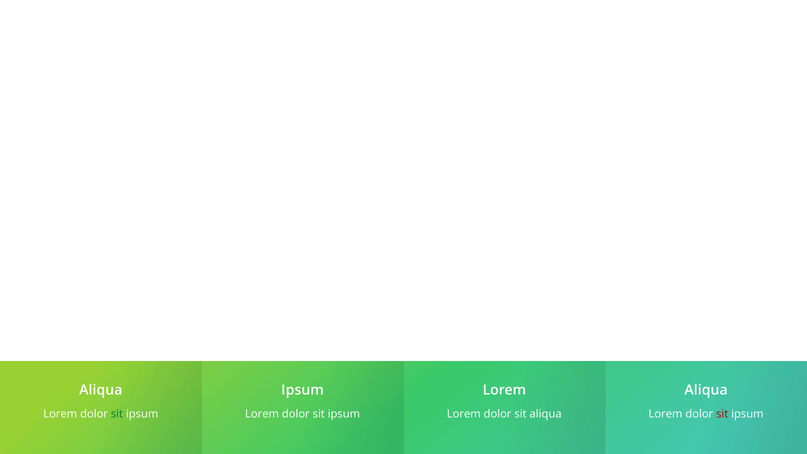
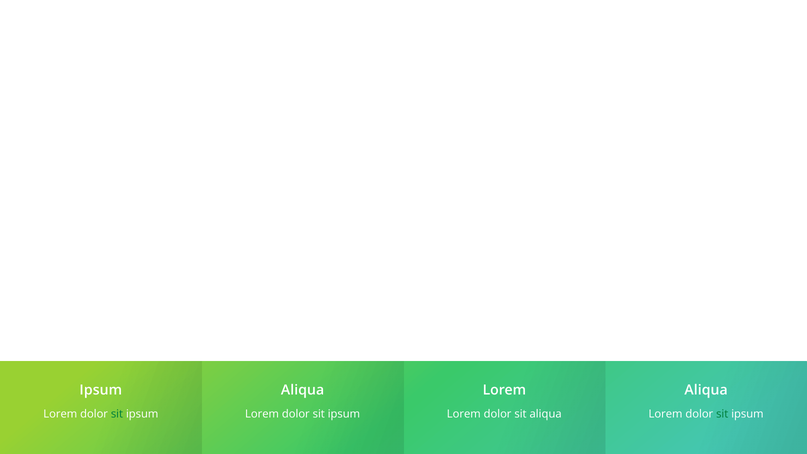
Aliqua at (101, 390): Aliqua -> Ipsum
Ipsum at (303, 390): Ipsum -> Aliqua
sit at (722, 414) colour: red -> green
